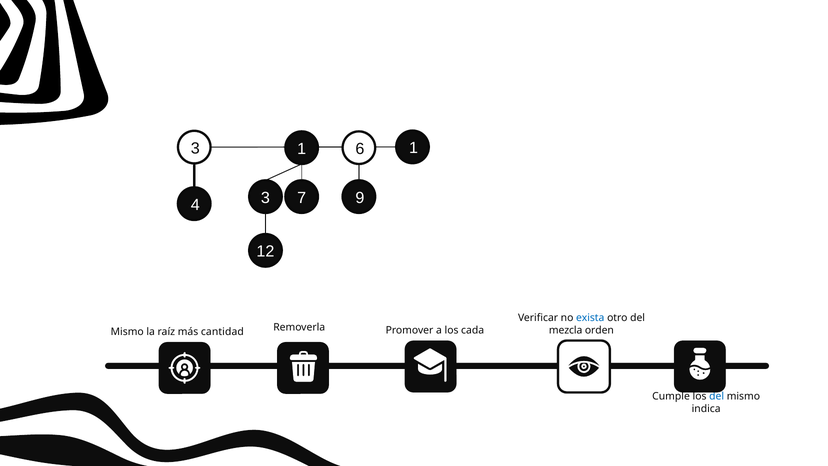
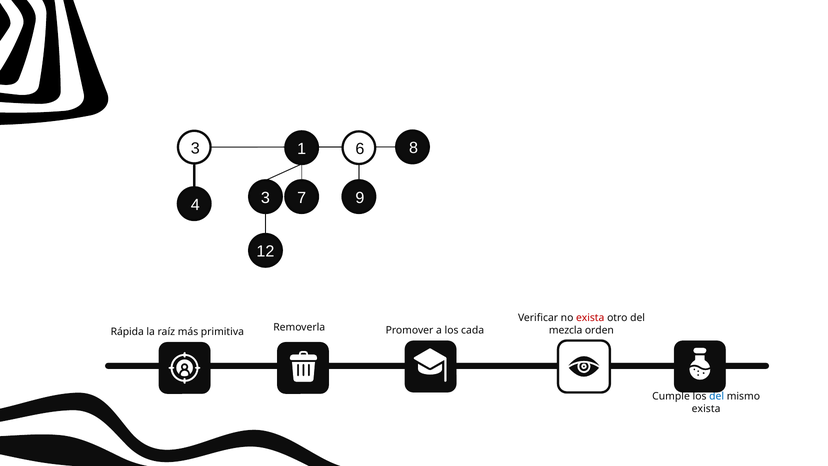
3 1: 1 -> 8
exista at (590, 318) colour: blue -> red
Mismo at (127, 332): Mismo -> Rápida
cantidad: cantidad -> primitiva
indica at (706, 408): indica -> exista
